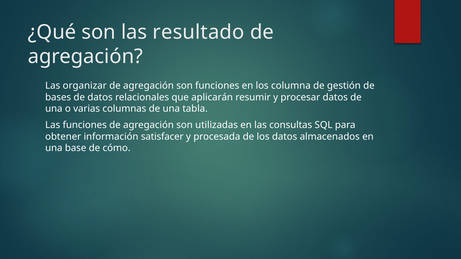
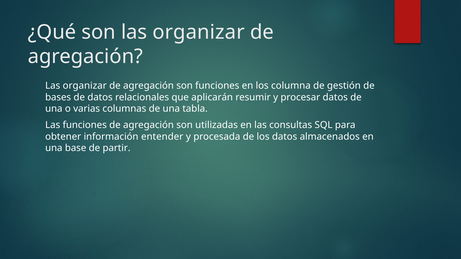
son las resultado: resultado -> organizar
satisfacer: satisfacer -> entender
cómo: cómo -> partir
